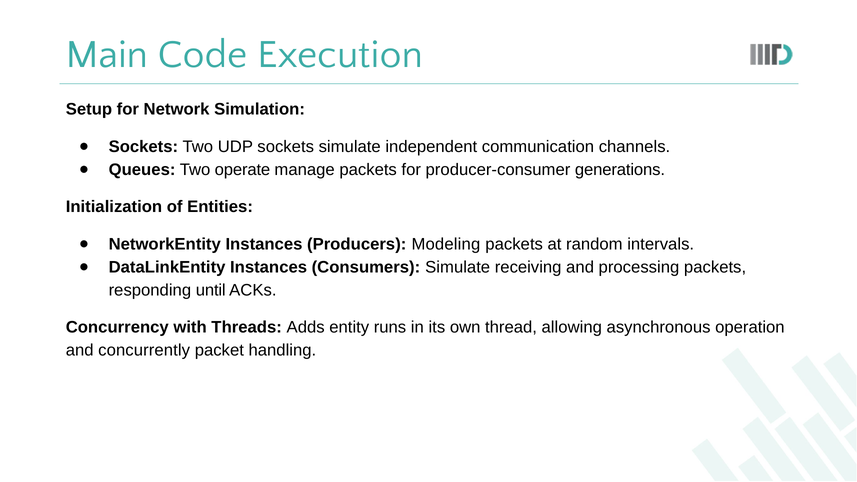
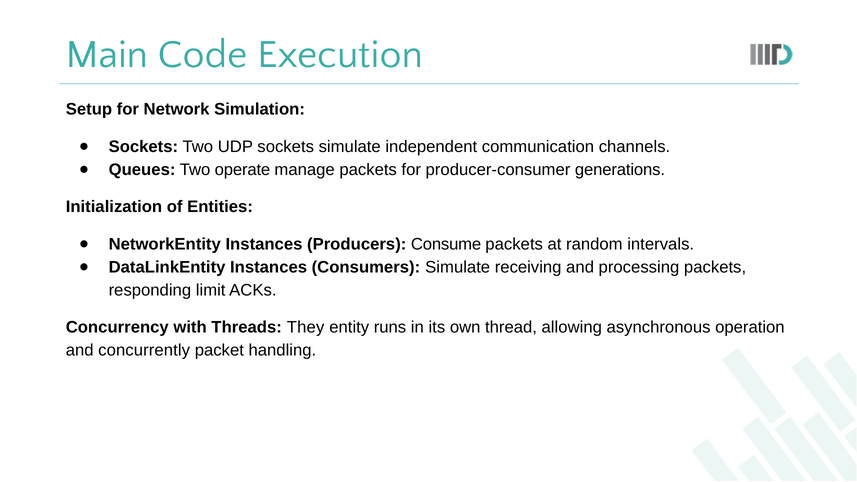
Modeling: Modeling -> Consume
until: until -> limit
Adds: Adds -> They
